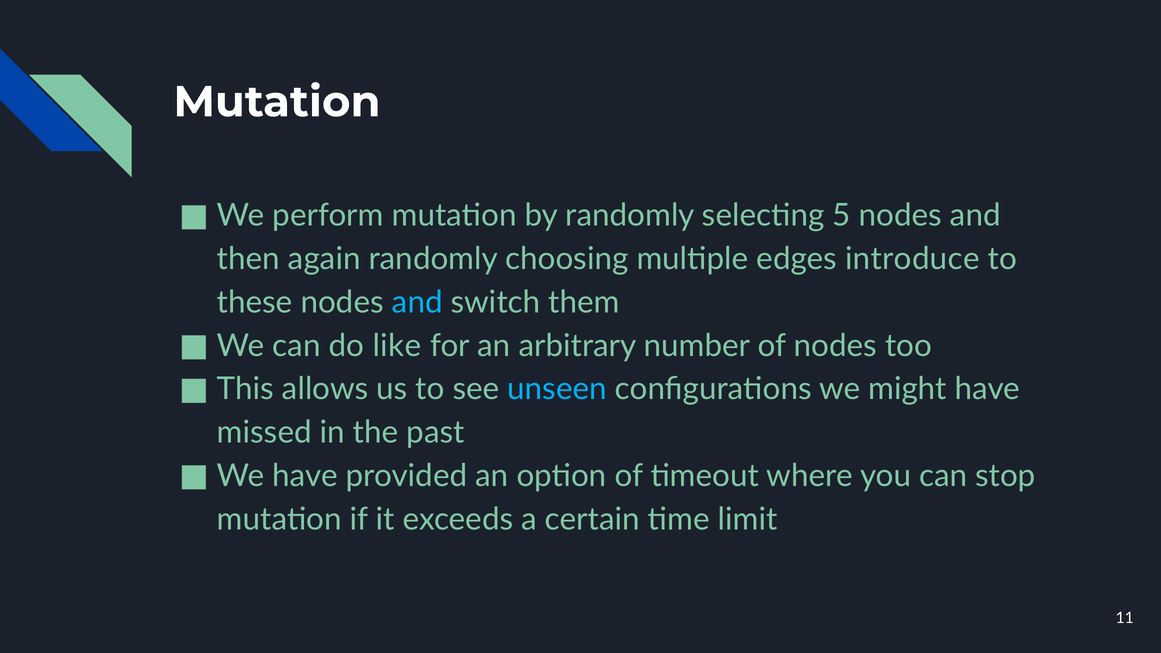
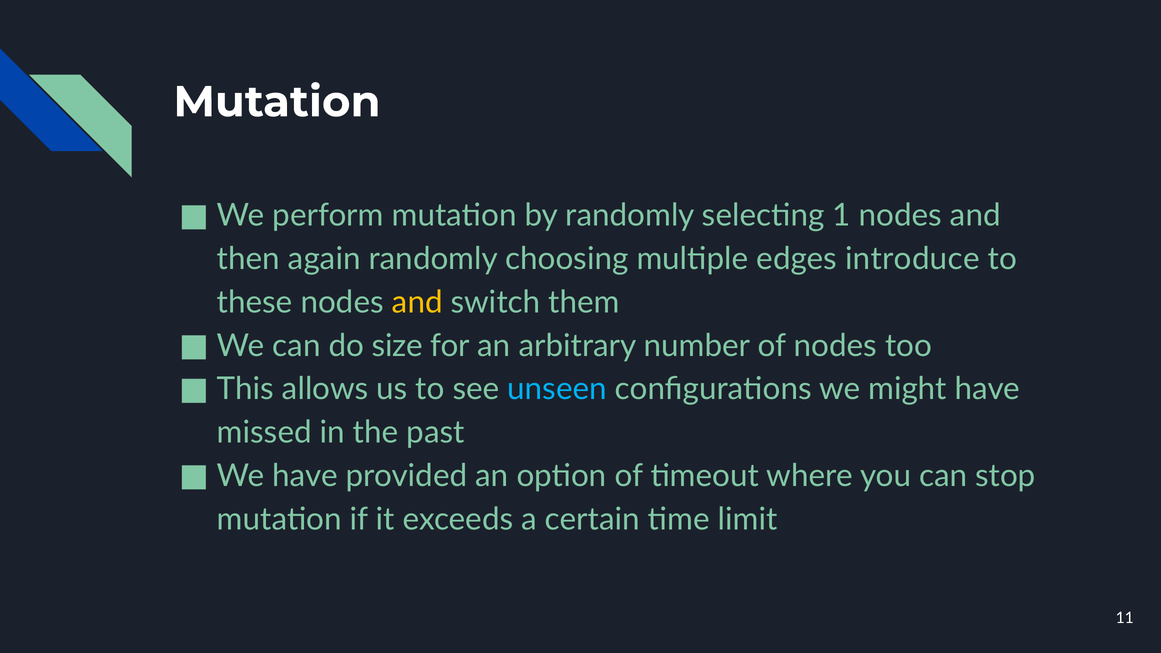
5: 5 -> 1
and at (417, 302) colour: light blue -> yellow
like: like -> size
